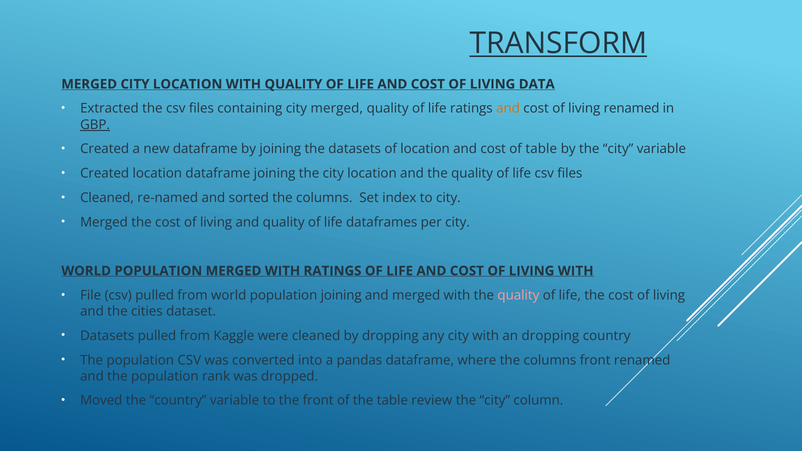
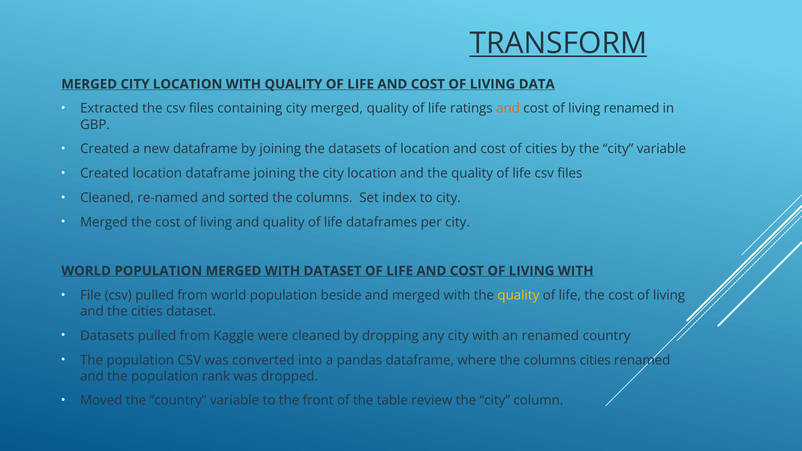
GBP underline: present -> none
of table: table -> cities
WITH RATINGS: RATINGS -> DATASET
population joining: joining -> beside
quality at (518, 295) colour: pink -> yellow
an dropping: dropping -> renamed
columns front: front -> cities
